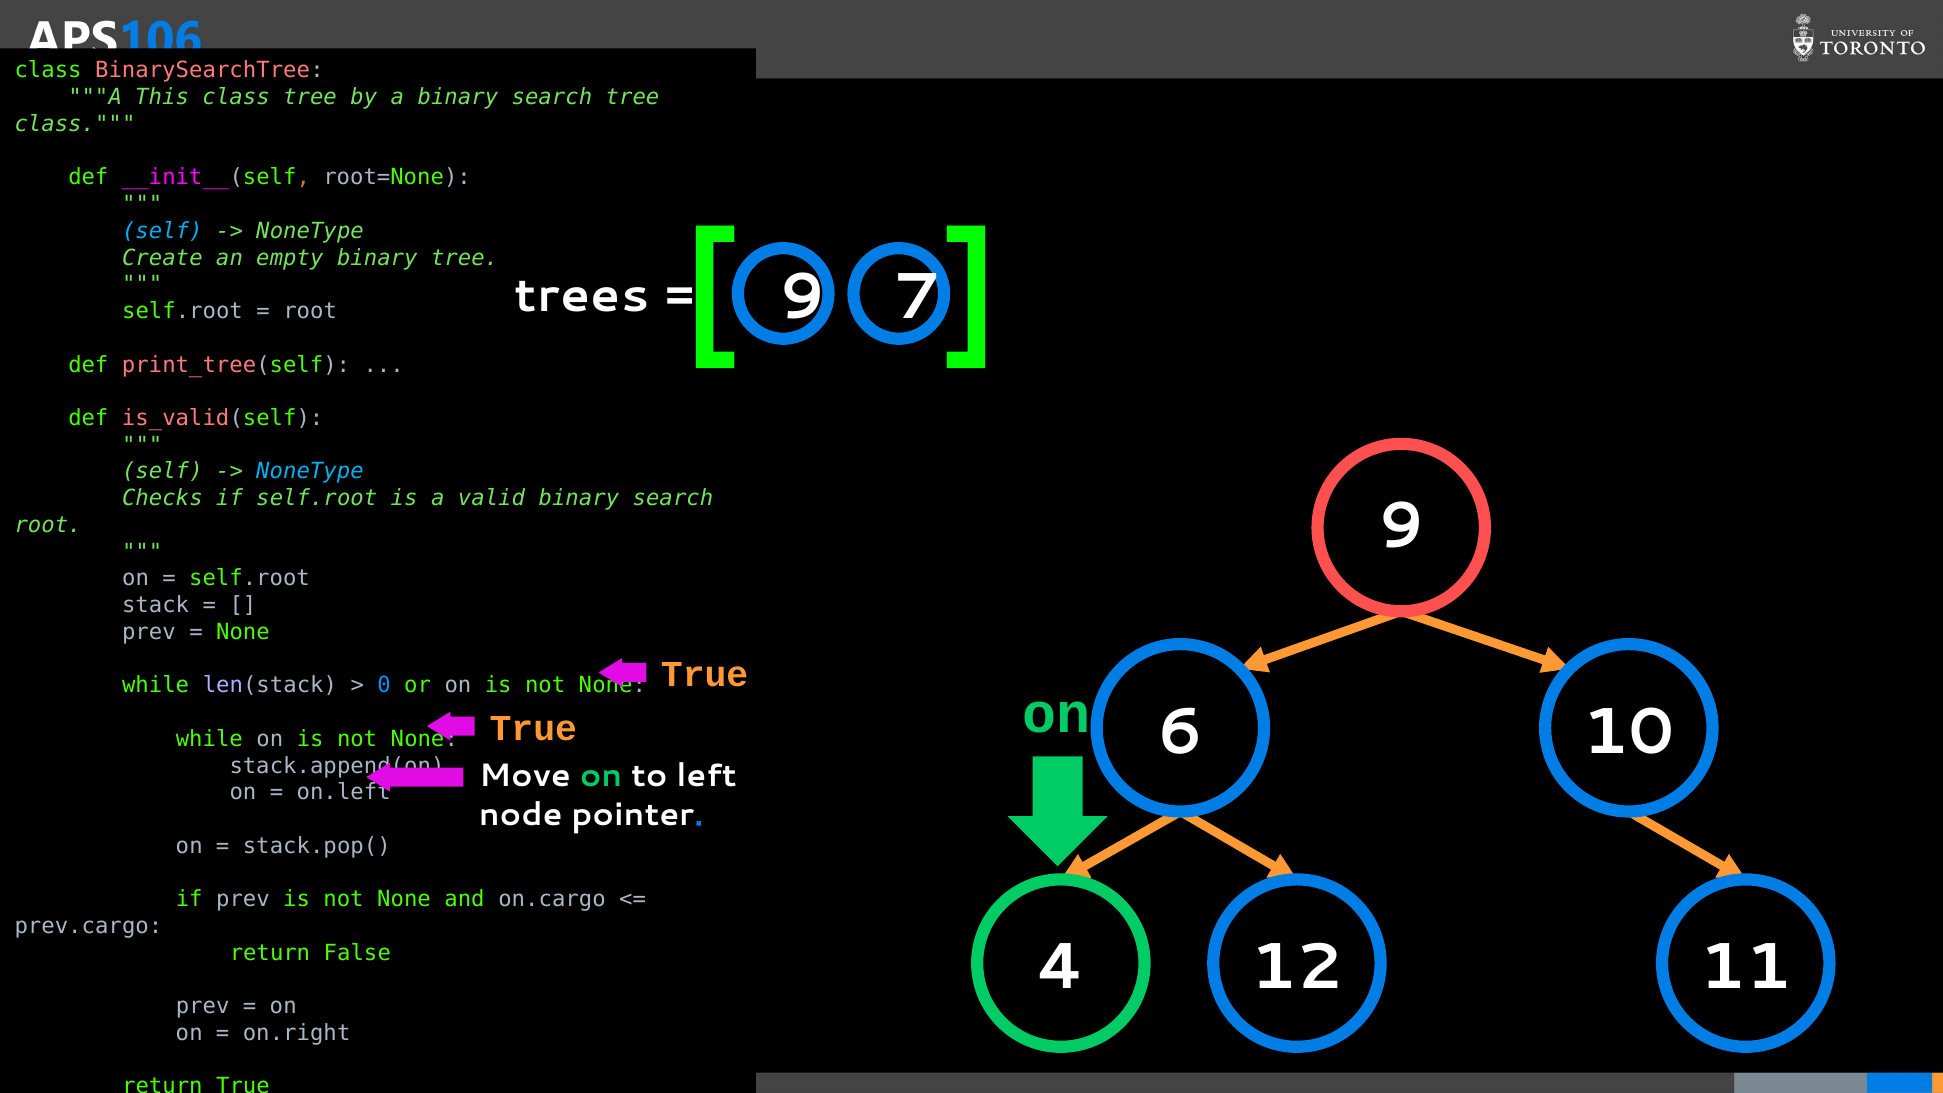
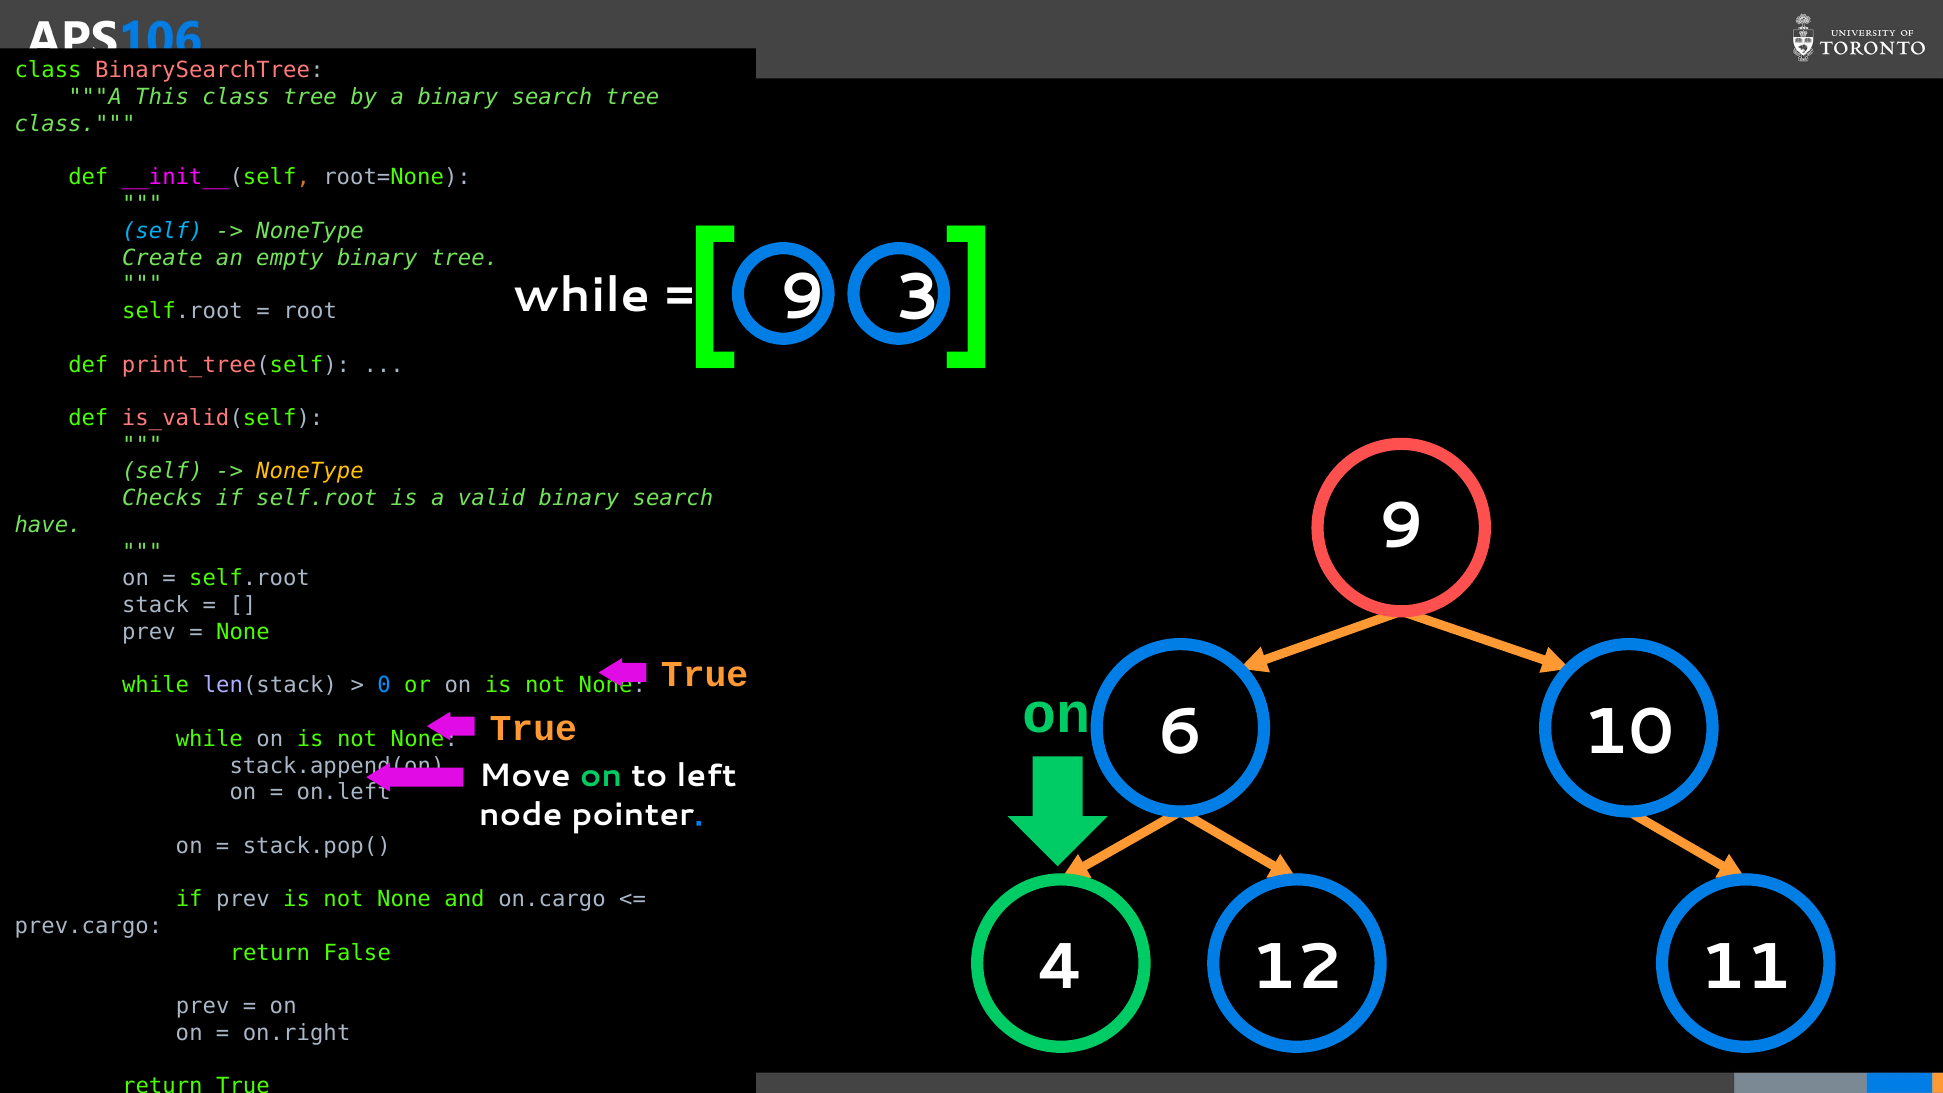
7: 7 -> 3
trees at (582, 295): trees -> while
NoneType at (310, 472) colour: light blue -> yellow
root at (48, 525): root -> have
